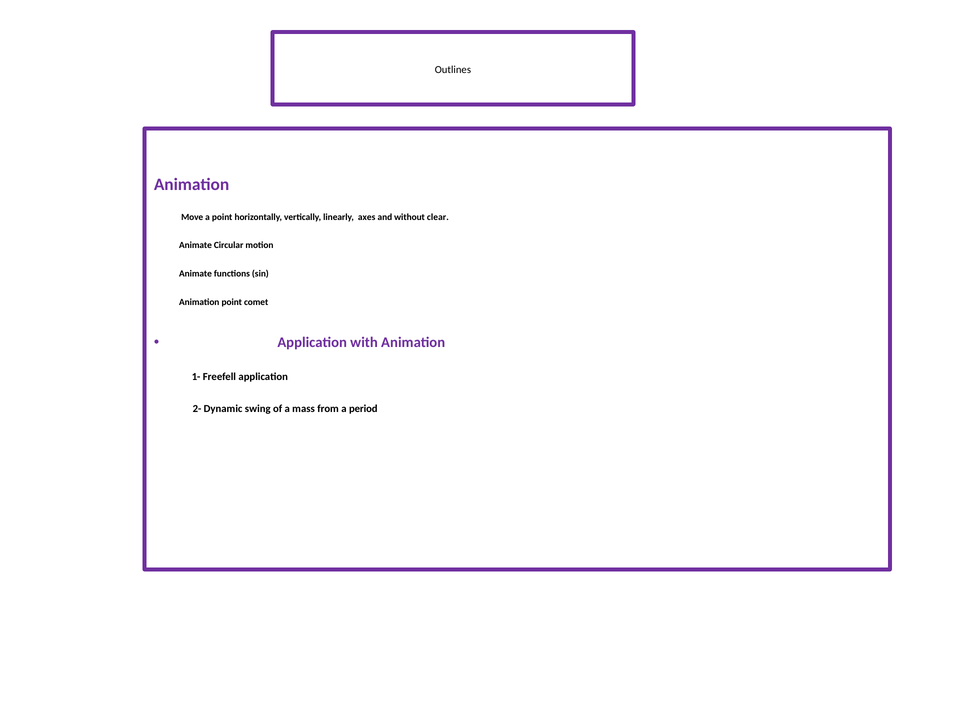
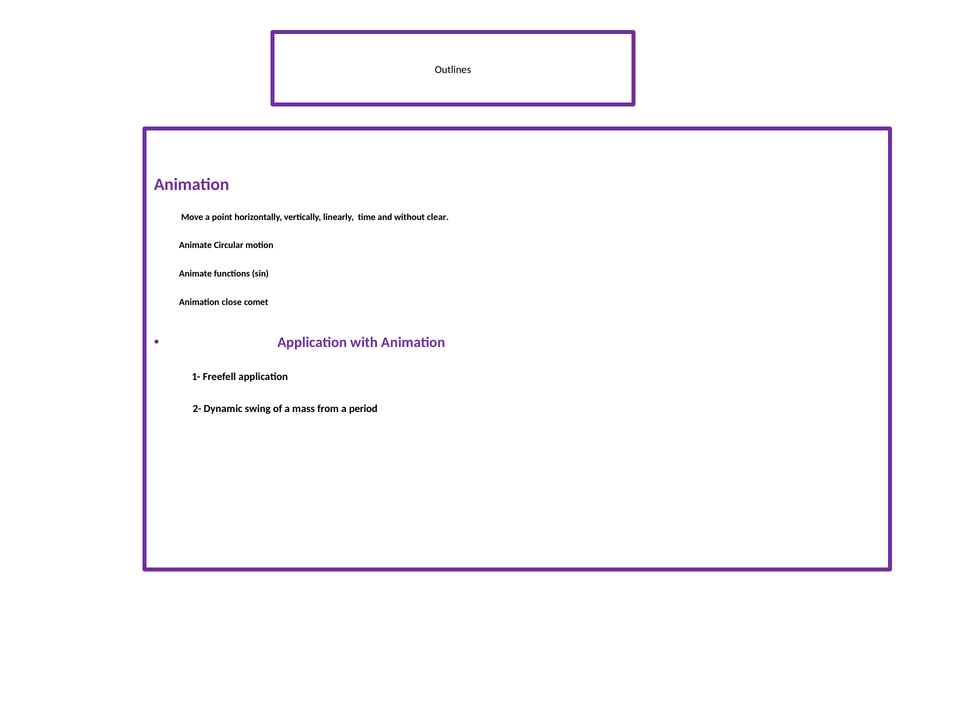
axes: axes -> time
Animation point: point -> close
